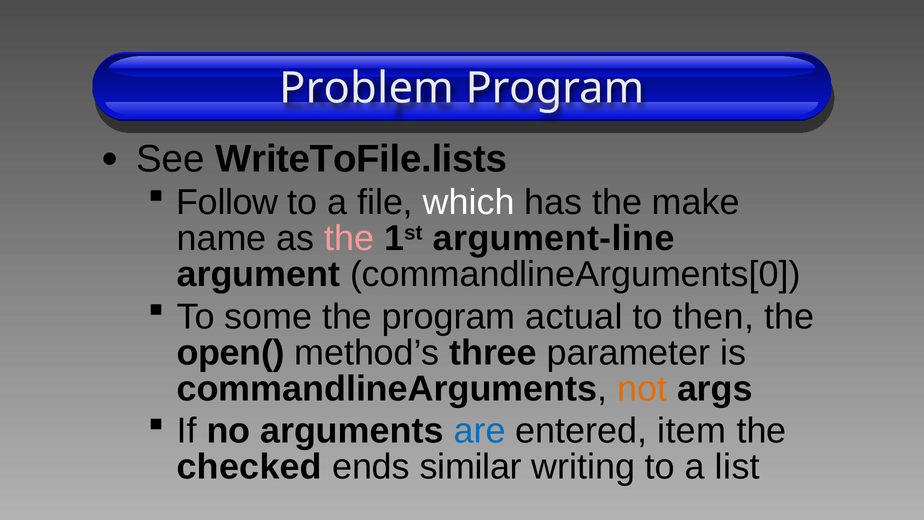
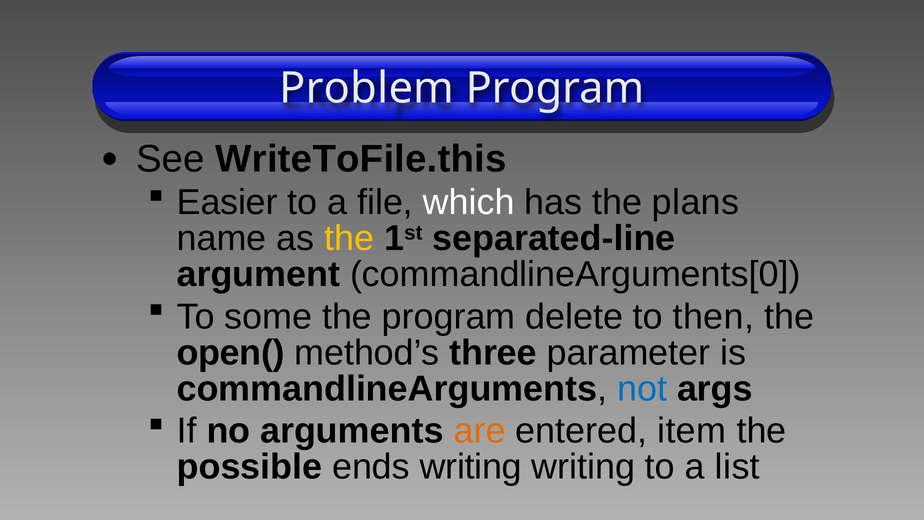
WriteToFile.lists: WriteToFile.lists -> WriteToFile.this
Follow: Follow -> Easier
make: make -> plans
the at (349, 238) colour: pink -> yellow
argument-line: argument-line -> separated-line
actual: actual -> delete
not colour: orange -> blue
are colour: blue -> orange
checked: checked -> possible
ends similar: similar -> writing
